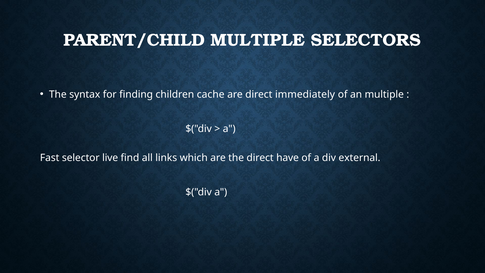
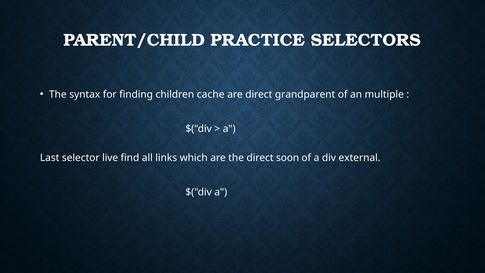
PARENT/CHILD MULTIPLE: MULTIPLE -> PRACTICE
immediately: immediately -> grandparent
Fast: Fast -> Last
have: have -> soon
